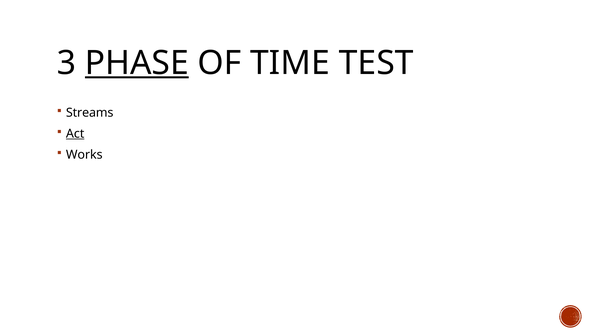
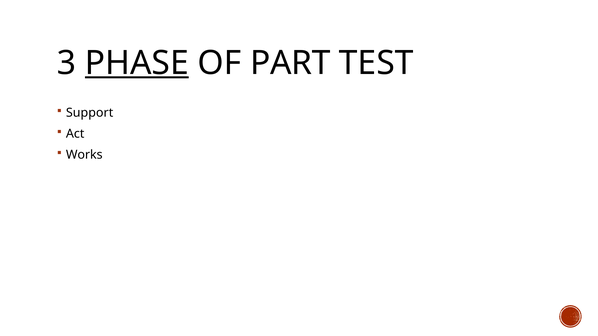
TIME: TIME -> PART
Streams: Streams -> Support
Act underline: present -> none
